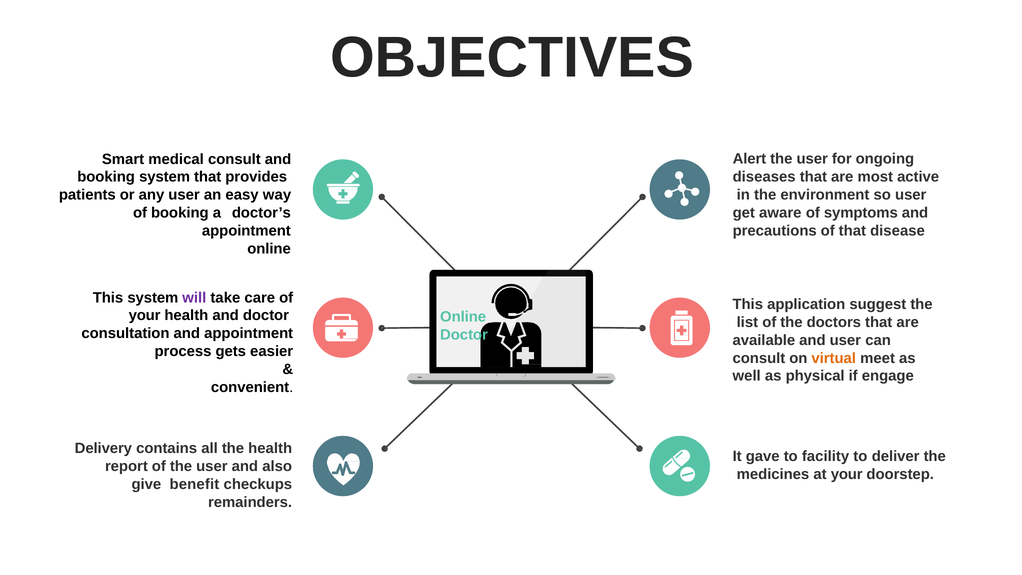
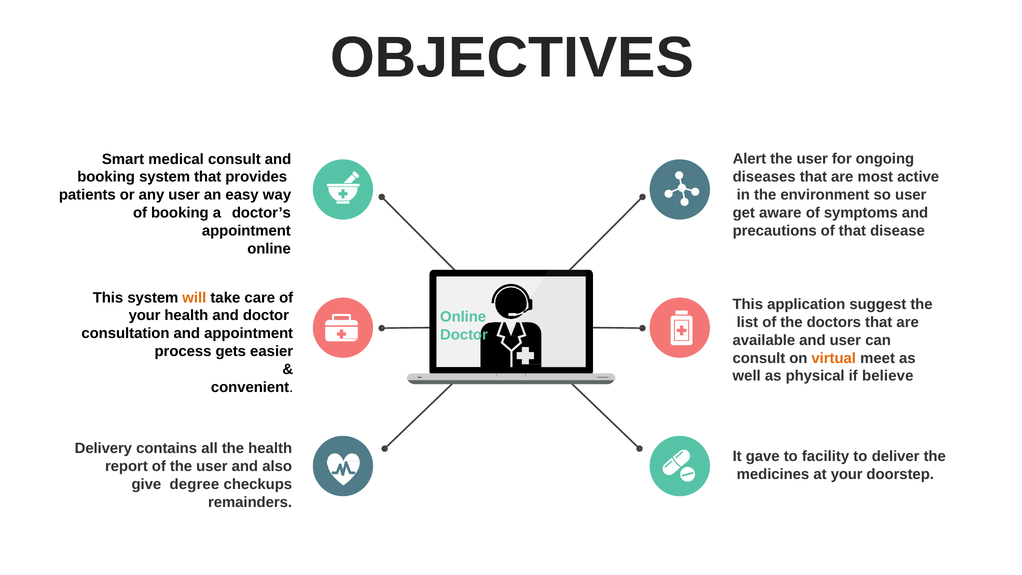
will colour: purple -> orange
engage: engage -> believe
benefit: benefit -> degree
